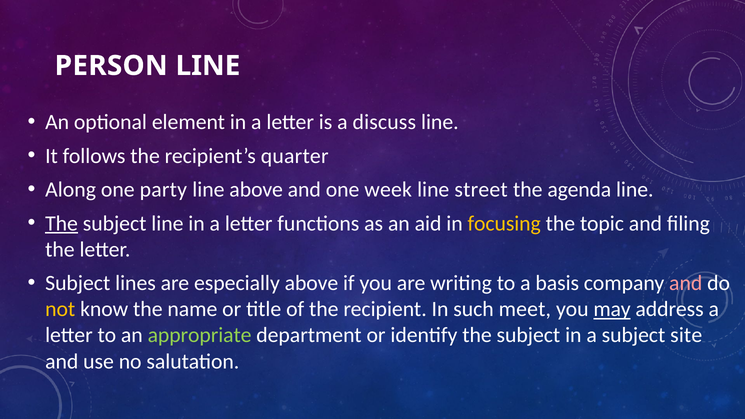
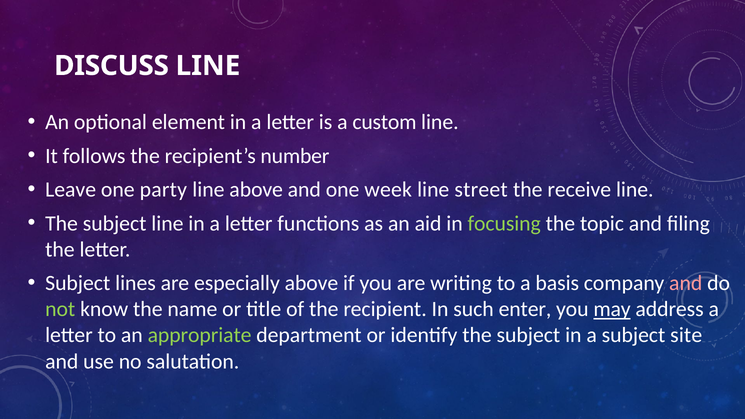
PERSON: PERSON -> DISCUSS
discuss: discuss -> custom
quarter: quarter -> number
Along: Along -> Leave
agenda: agenda -> receive
The at (62, 223) underline: present -> none
focusing colour: yellow -> light green
not colour: yellow -> light green
meet: meet -> enter
